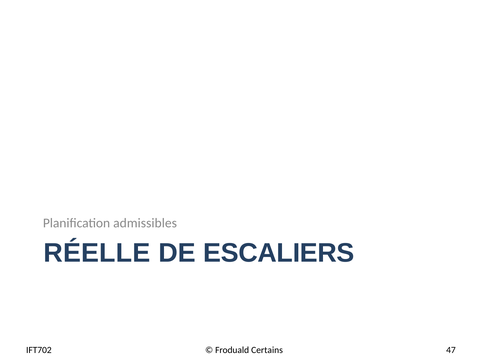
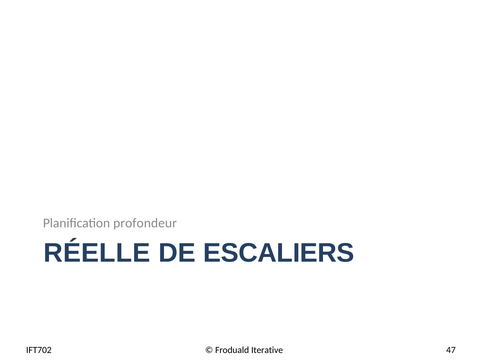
admissibles: admissibles -> profondeur
Certains: Certains -> Iterative
